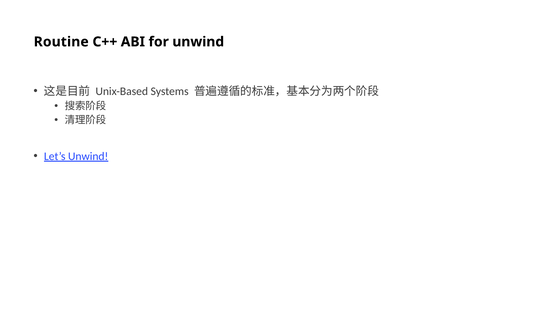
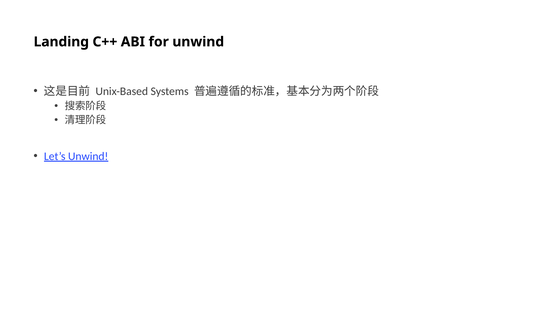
Routine: Routine -> Landing
